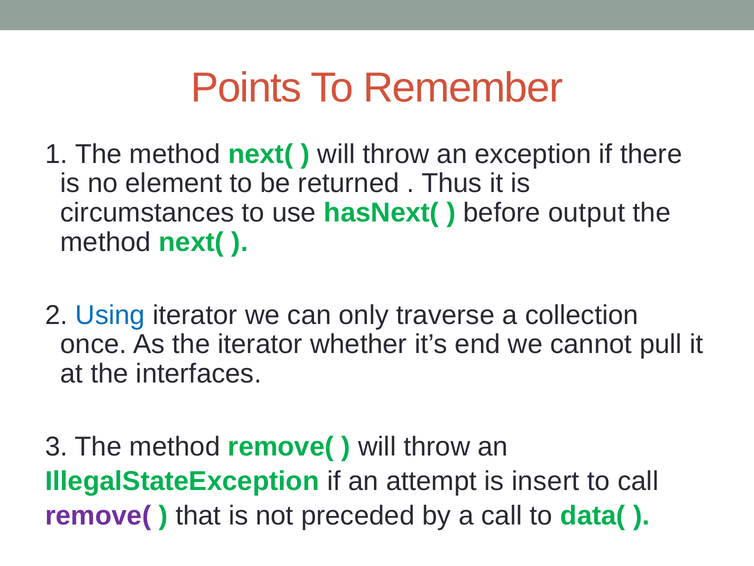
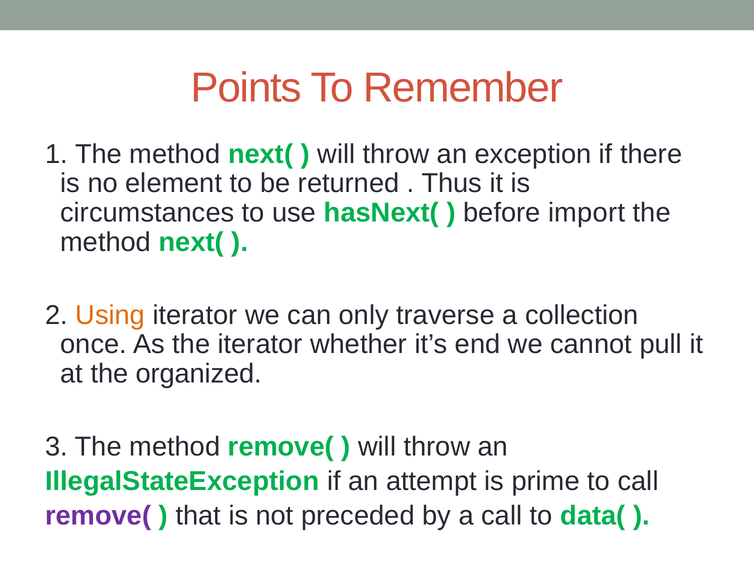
output: output -> import
Using colour: blue -> orange
interfaces: interfaces -> organized
insert: insert -> prime
